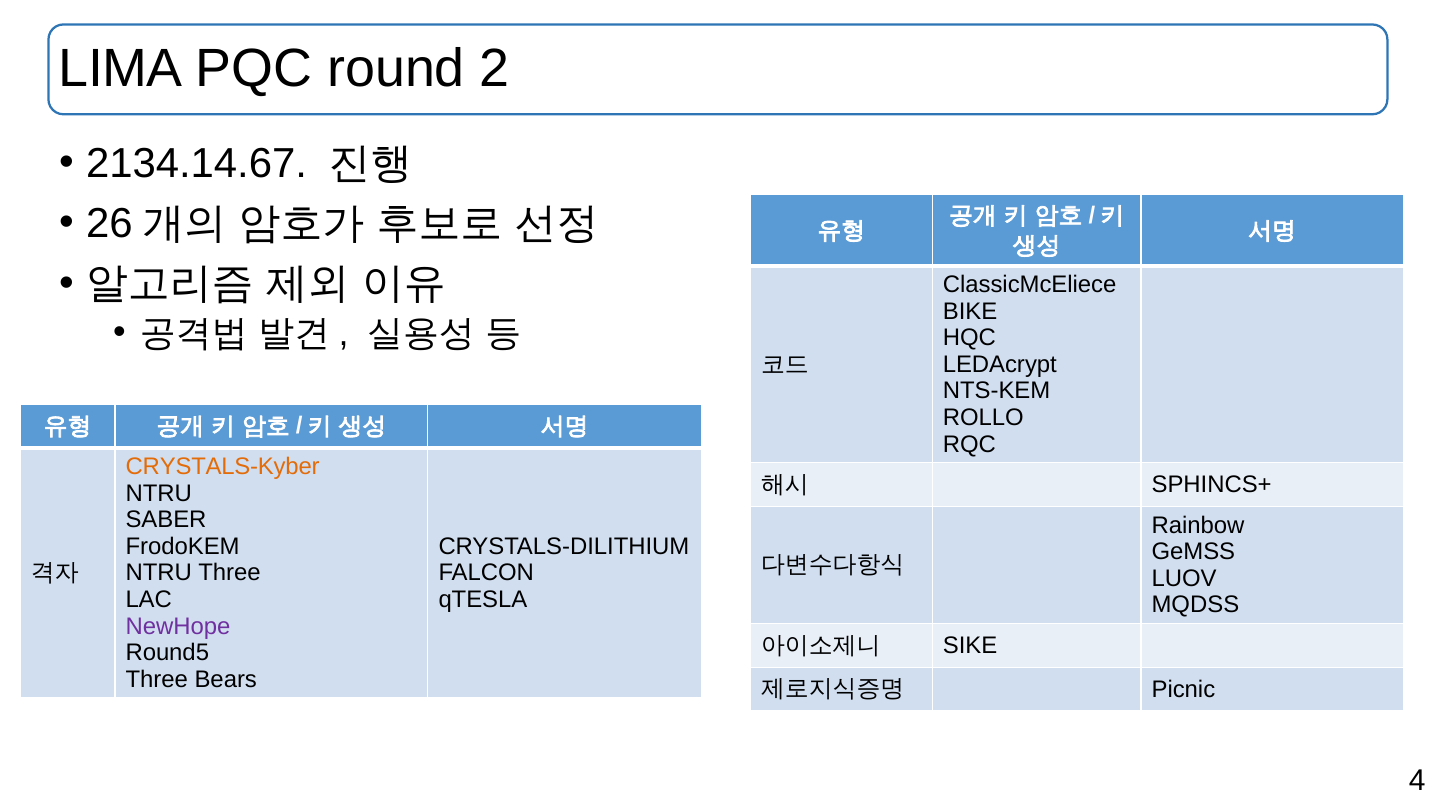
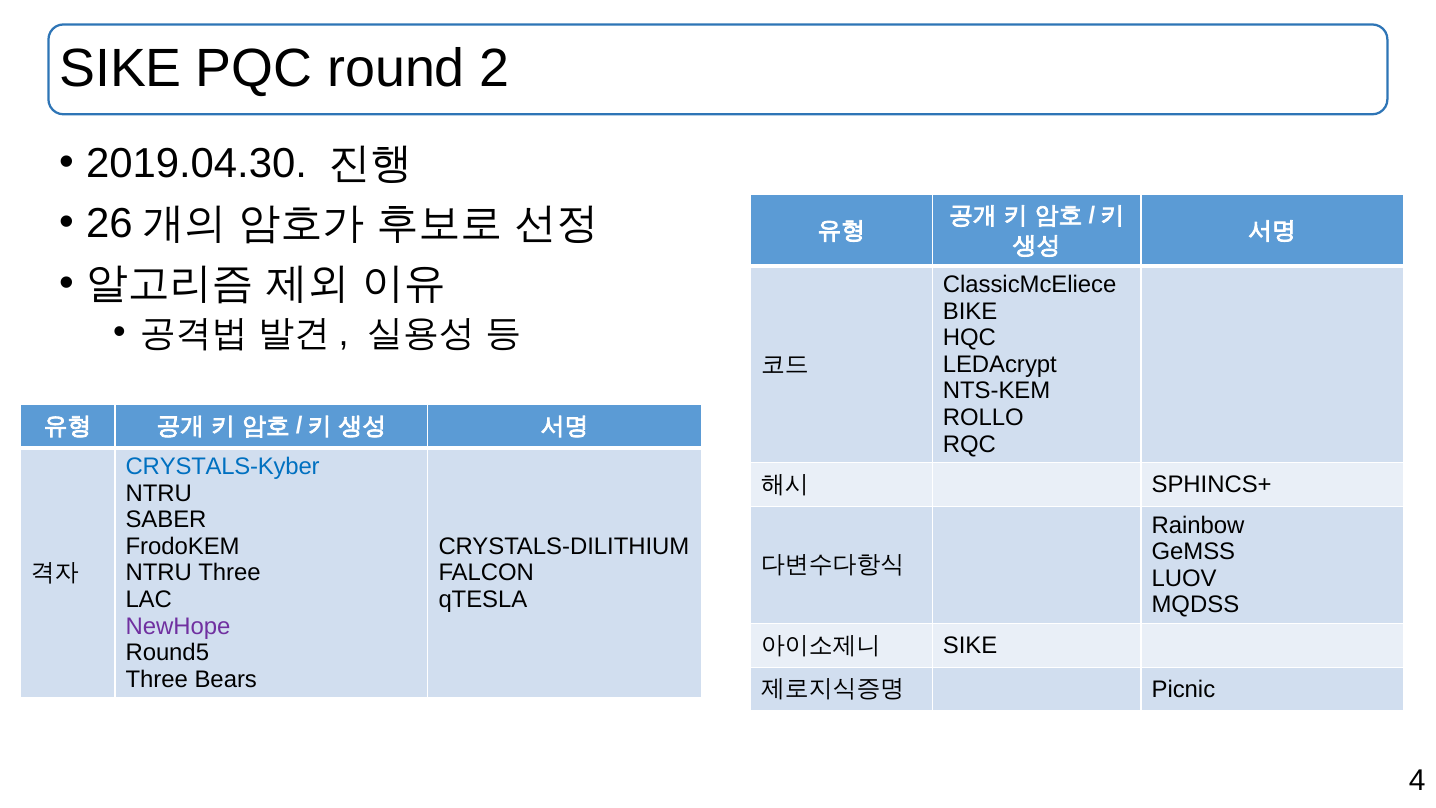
LIMA at (121, 69): LIMA -> SIKE
2134.14.67: 2134.14.67 -> 2019.04.30
CRYSTALS-Kyber colour: orange -> blue
